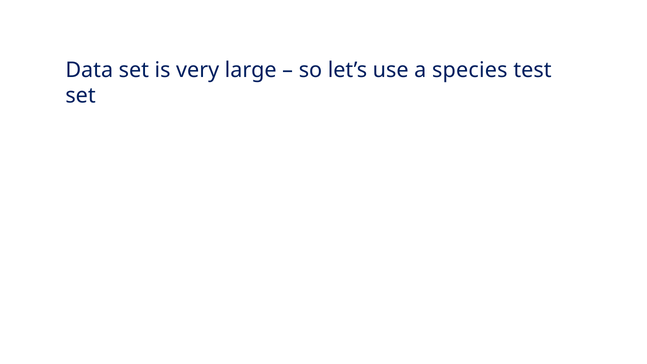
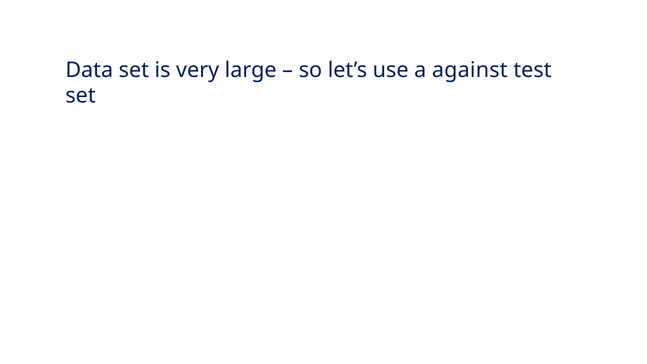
species: species -> against
